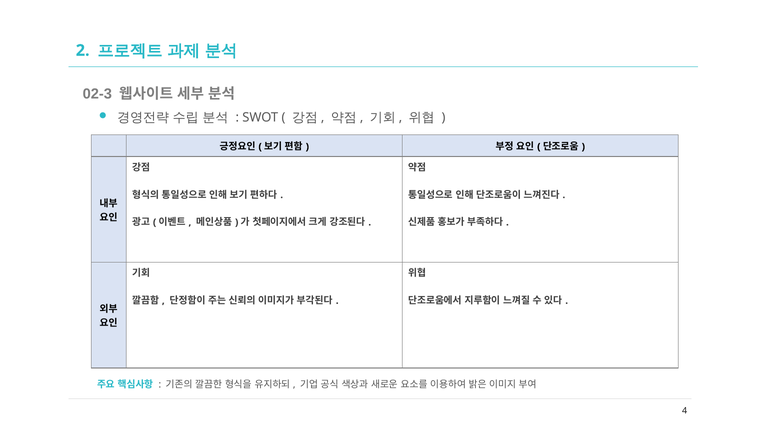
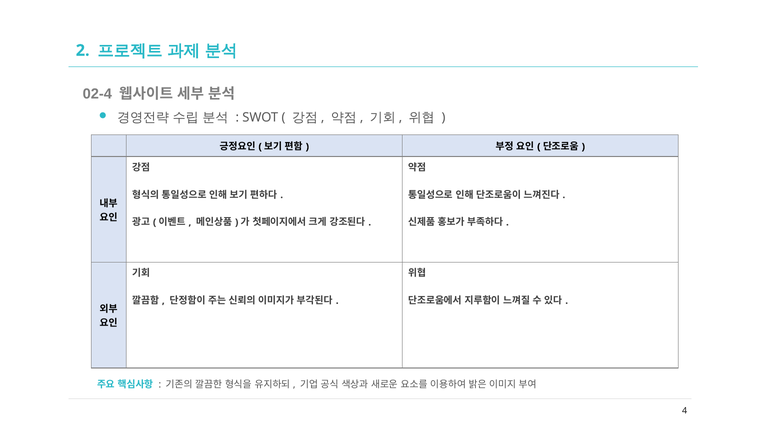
02-3: 02-3 -> 02-4
